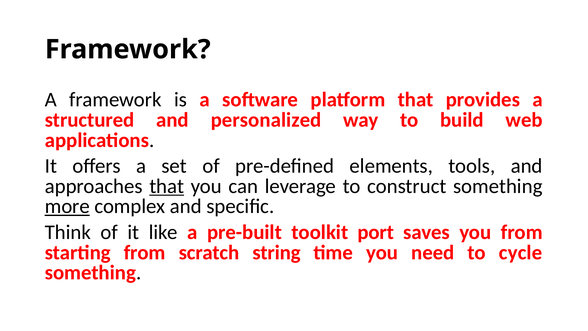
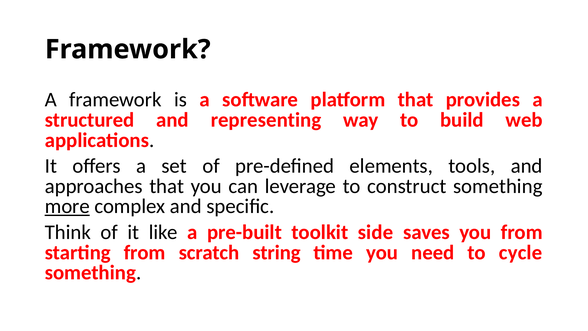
personalized: personalized -> representing
that at (167, 186) underline: present -> none
port: port -> side
